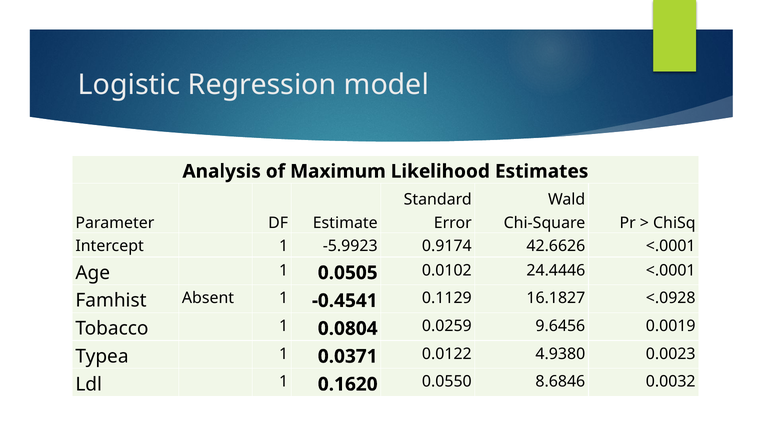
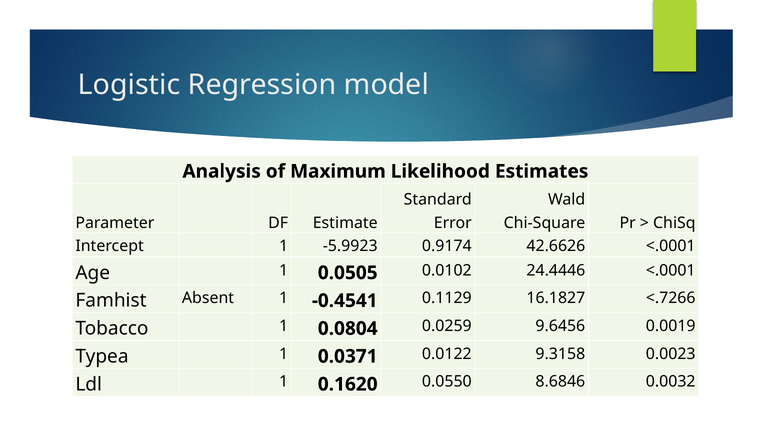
<.0928: <.0928 -> <.7266
4.9380: 4.9380 -> 9.3158
